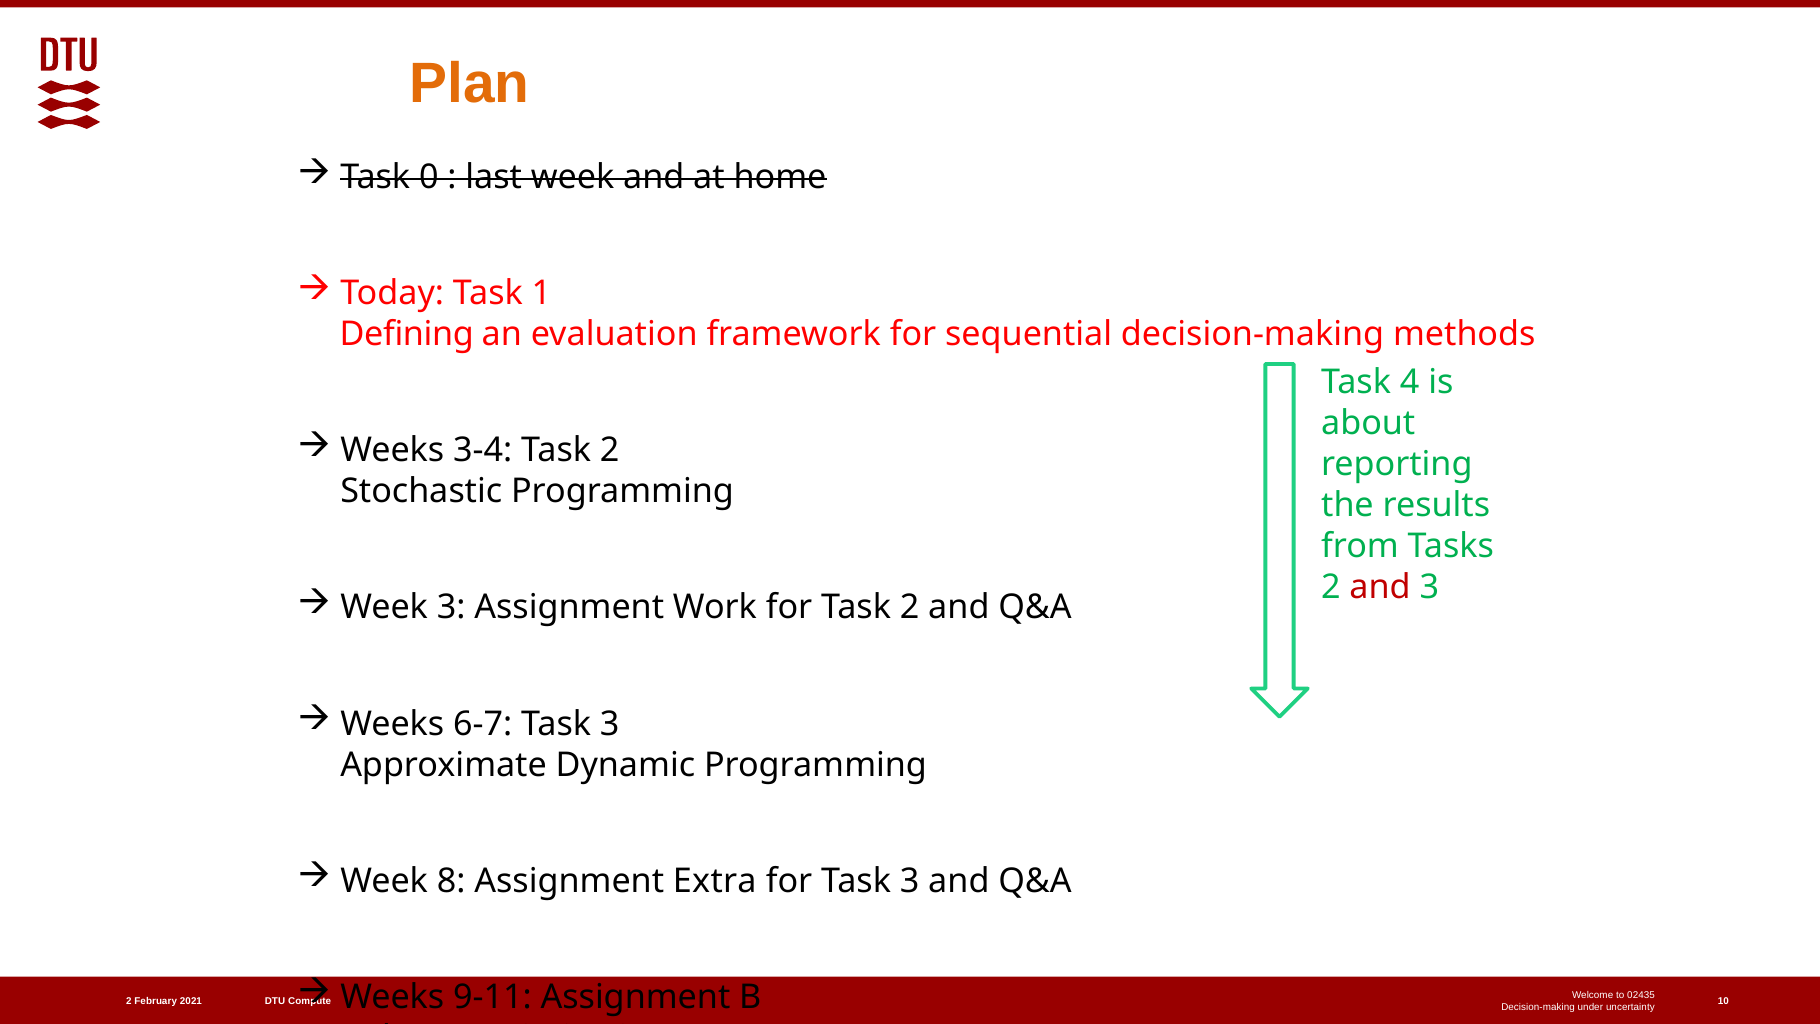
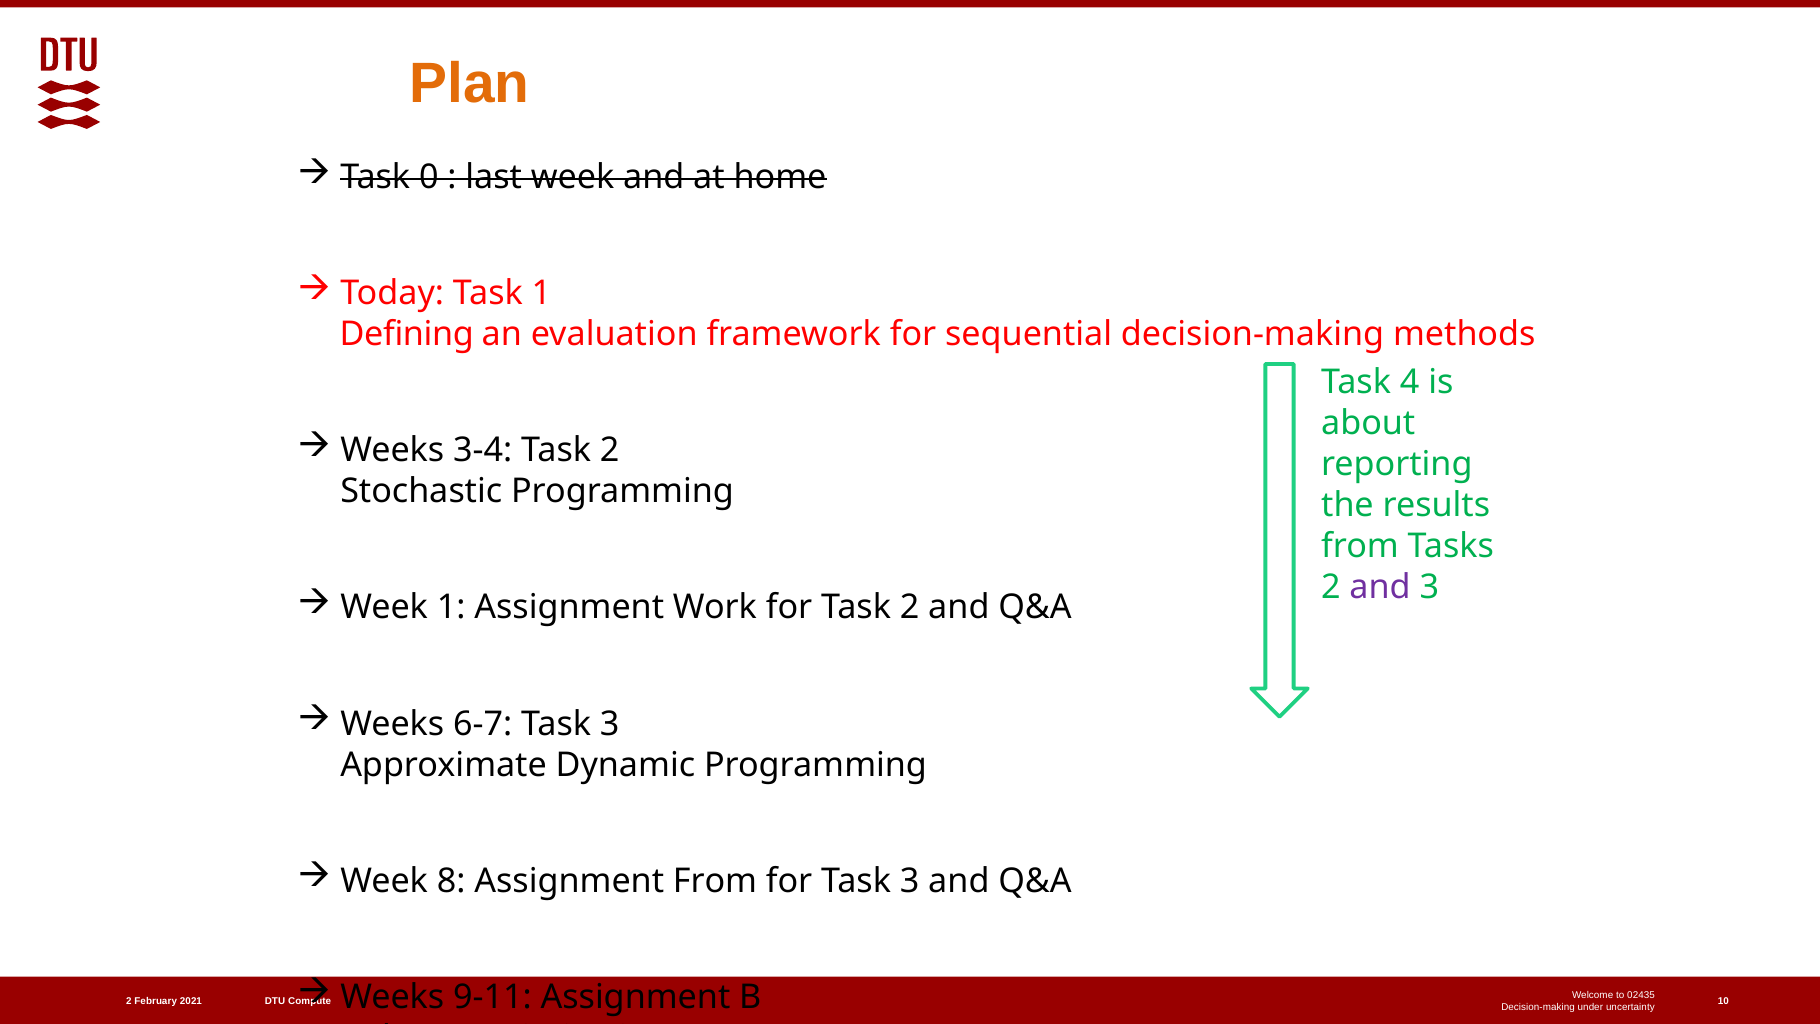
and at (1380, 587) colour: red -> purple
Week 3: 3 -> 1
Assignment Extra: Extra -> From
